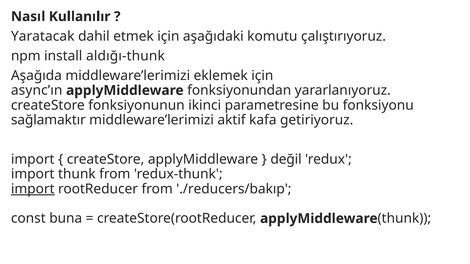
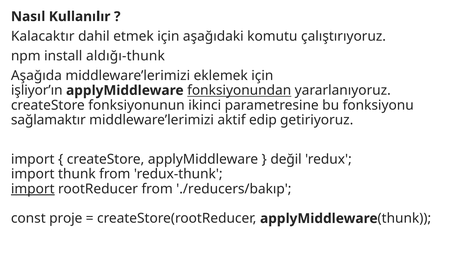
Yaratacak: Yaratacak -> Kalacaktır
async’ın: async’ın -> işliyor’ın
fonksiyonundan underline: none -> present
kafa: kafa -> edip
buna: buna -> proje
